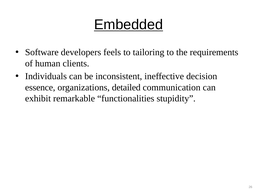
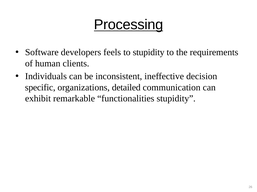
Embedded: Embedded -> Processing
to tailoring: tailoring -> stupidity
essence: essence -> specific
